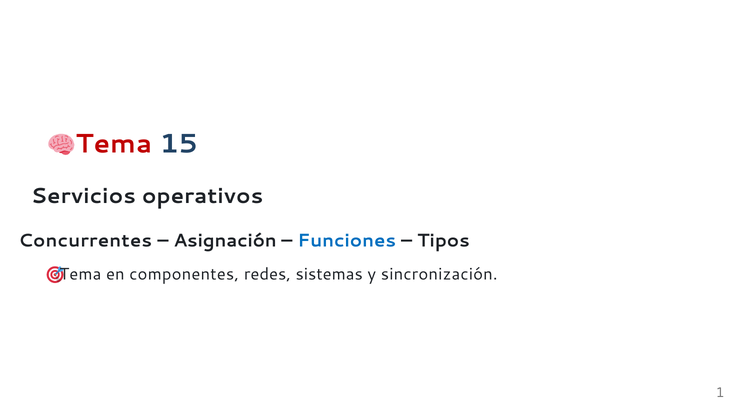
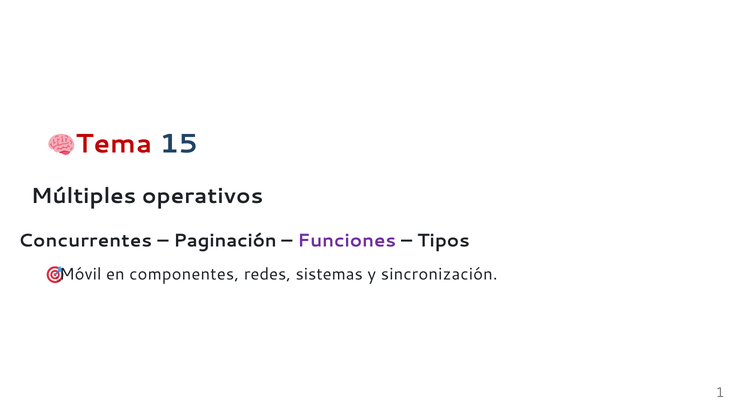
Servicios: Servicios -> Múltiples
Asignación: Asignación -> Paginación
Funciones colour: blue -> purple
Tema at (80, 275): Tema -> Móvil
